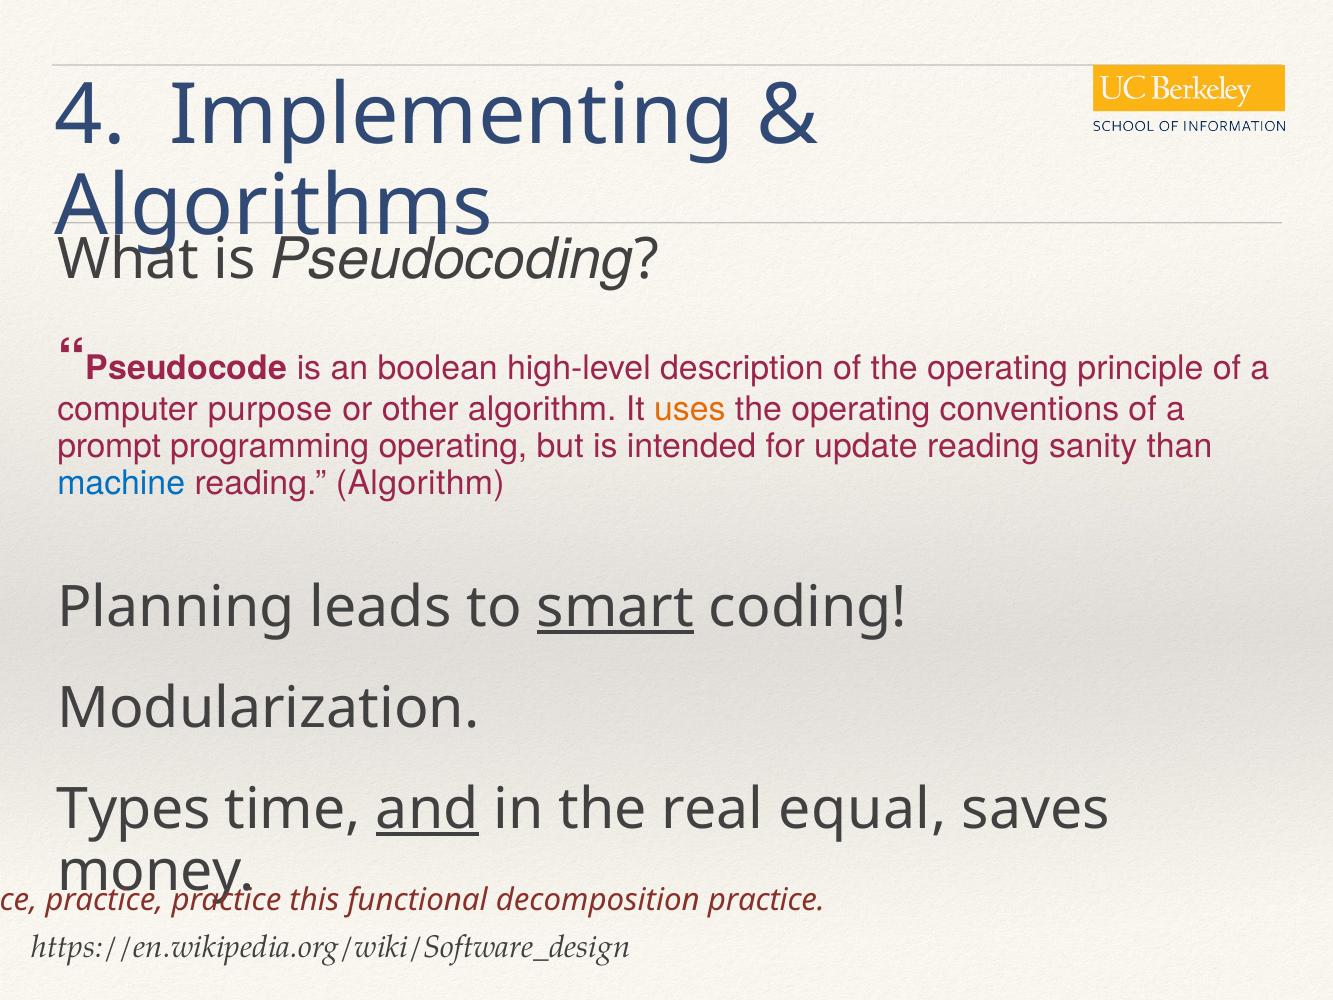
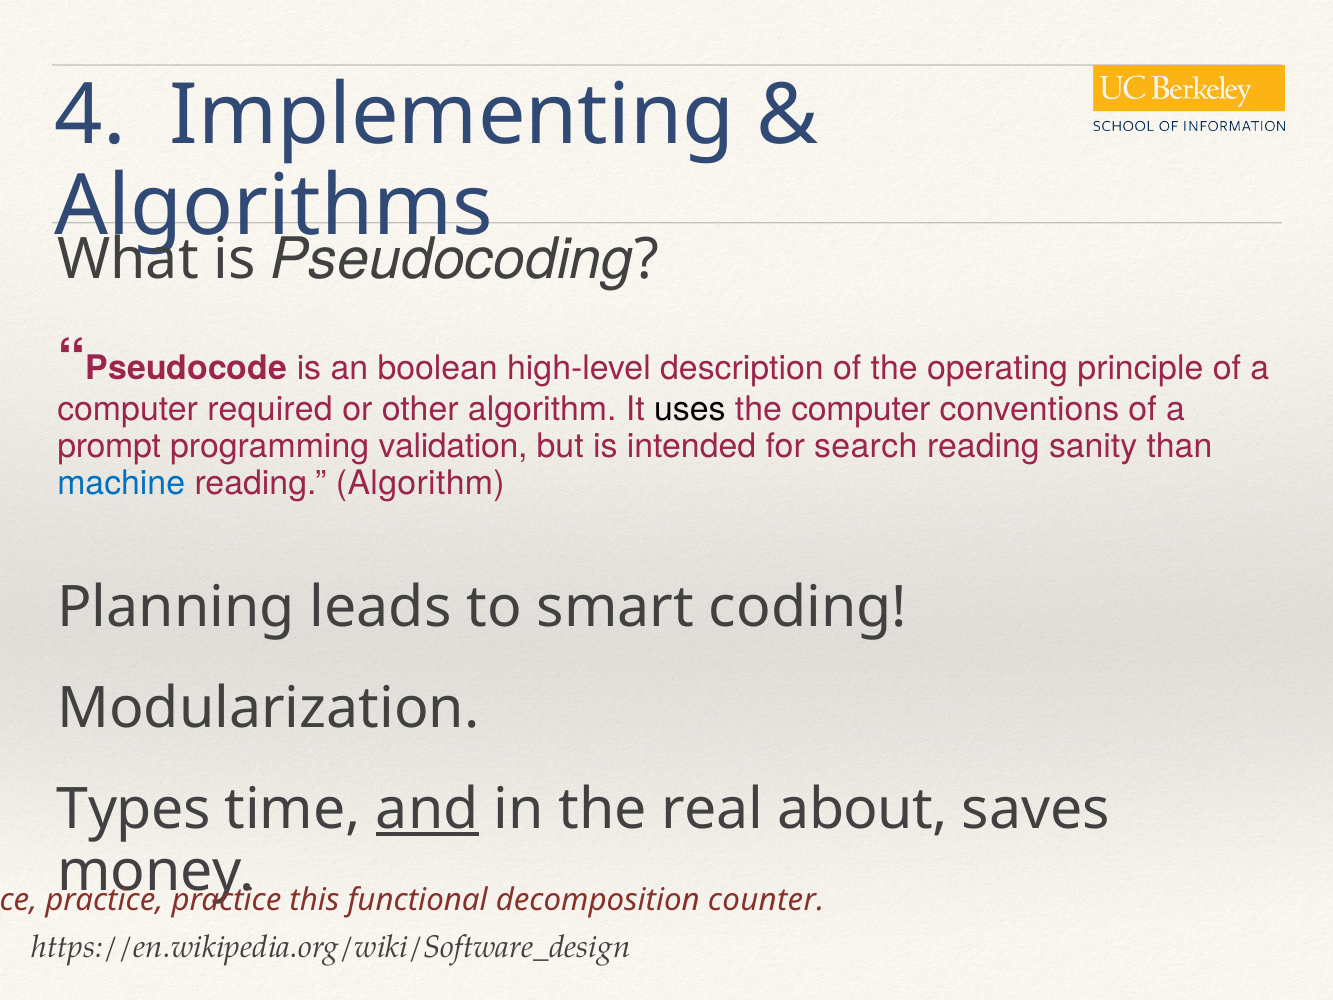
purpose: purpose -> required
uses colour: orange -> black
operating at (861, 410): operating -> computer
programming operating: operating -> validation
update: update -> search
smart underline: present -> none
equal: equal -> about
decomposition practice: practice -> counter
